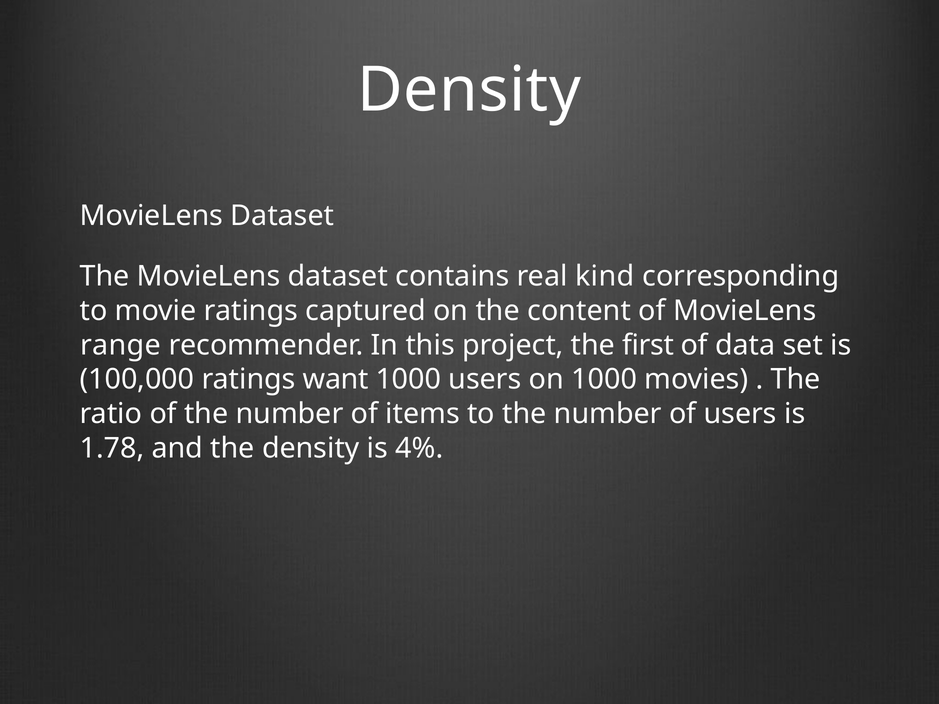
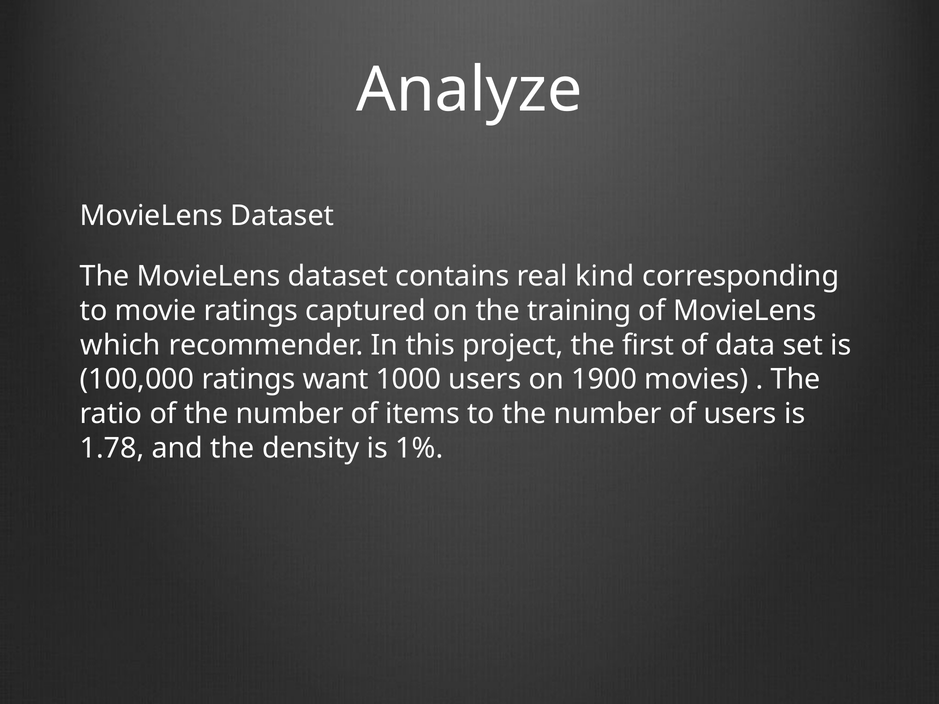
Density at (469, 90): Density -> Analyze
content: content -> training
range: range -> which
on 1000: 1000 -> 1900
4%: 4% -> 1%
